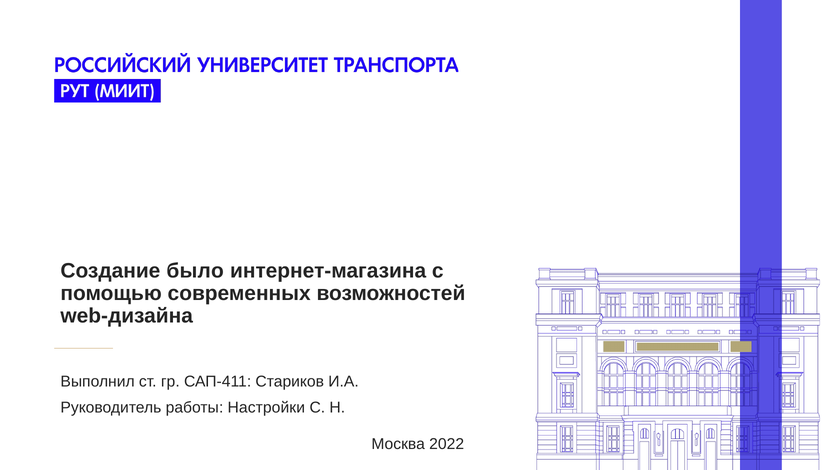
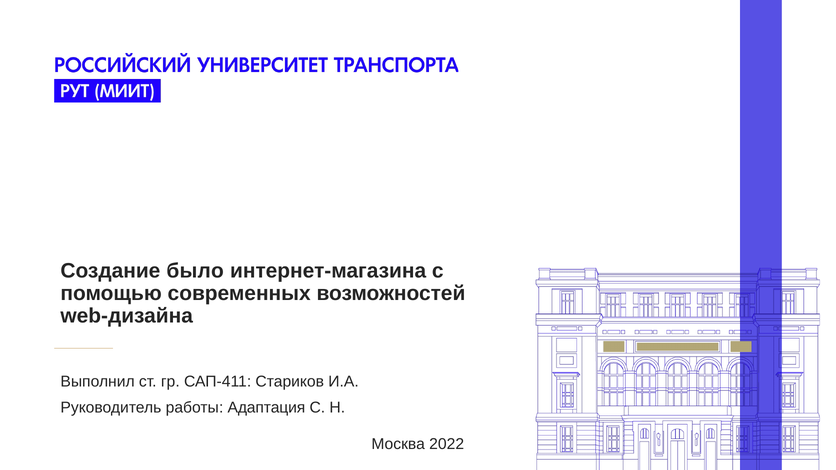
Настройки: Настройки -> Адаптация
